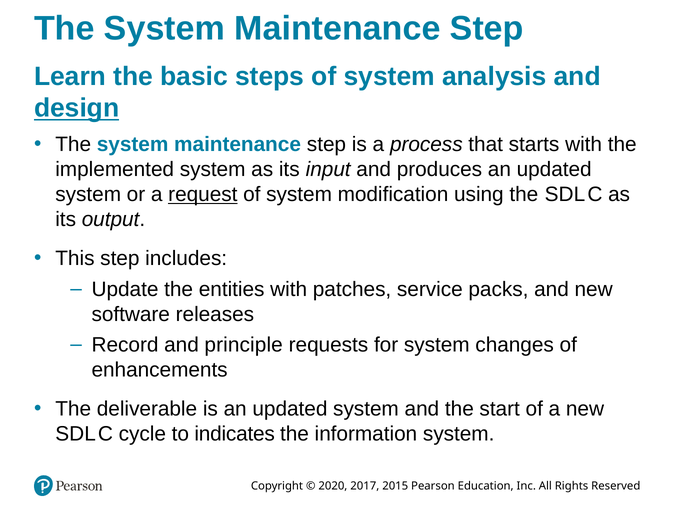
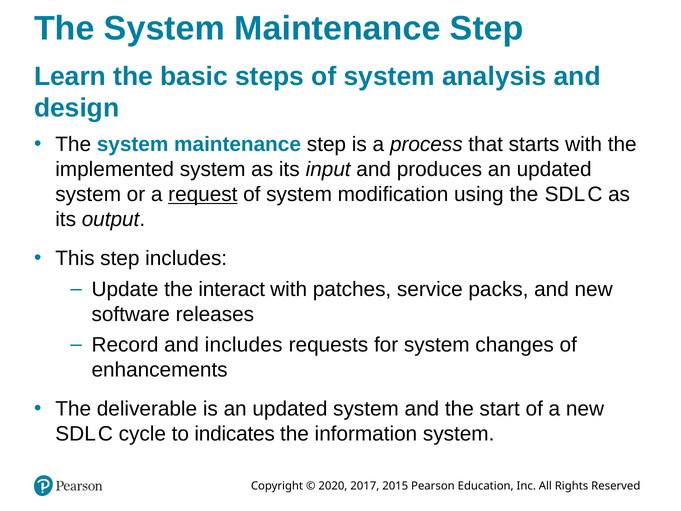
design underline: present -> none
entities: entities -> interact
and principle: principle -> includes
